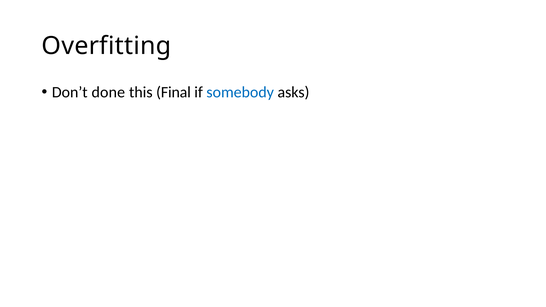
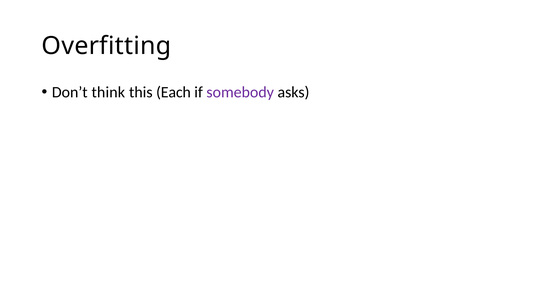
done: done -> think
Final: Final -> Each
somebody colour: blue -> purple
